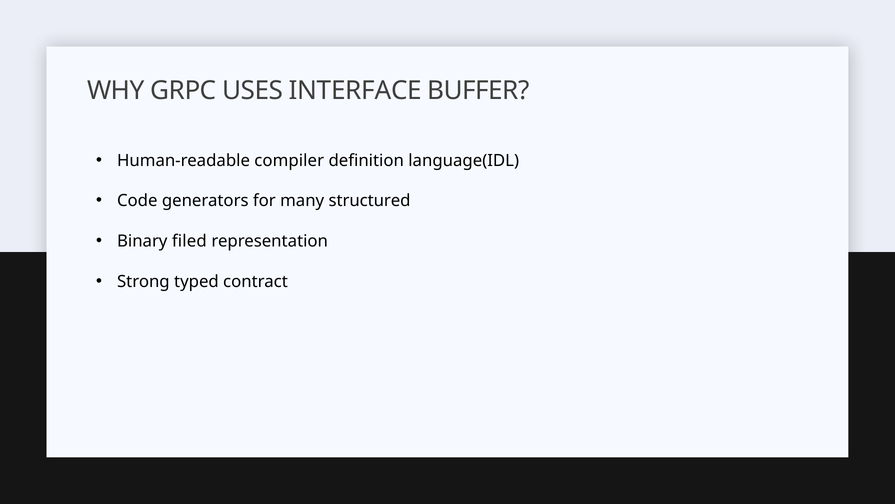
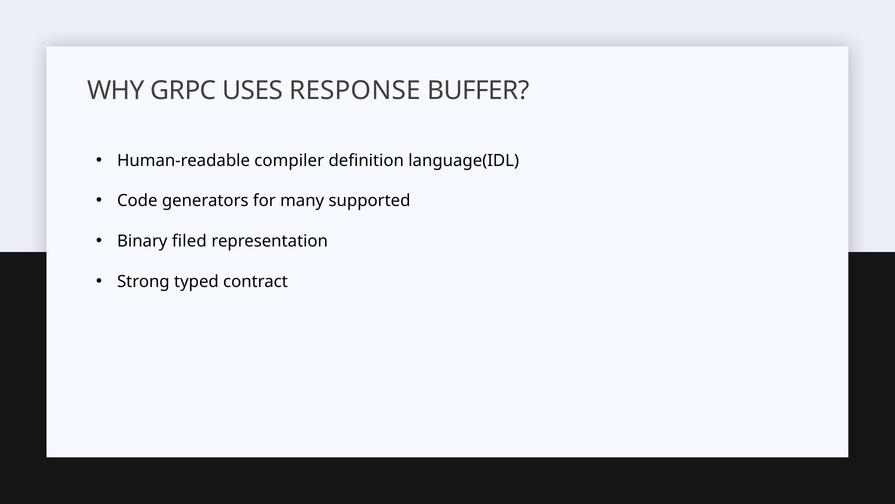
INTERFACE: INTERFACE -> RESPONSE
structured: structured -> supported
